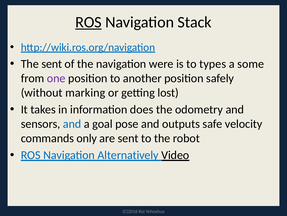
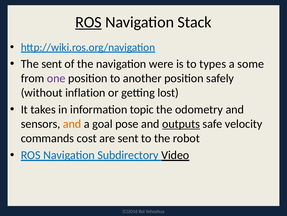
marking: marking -> inflation
does: does -> topic
and at (72, 124) colour: blue -> orange
outputs underline: none -> present
only: only -> cost
Alternatively: Alternatively -> Subdirectory
